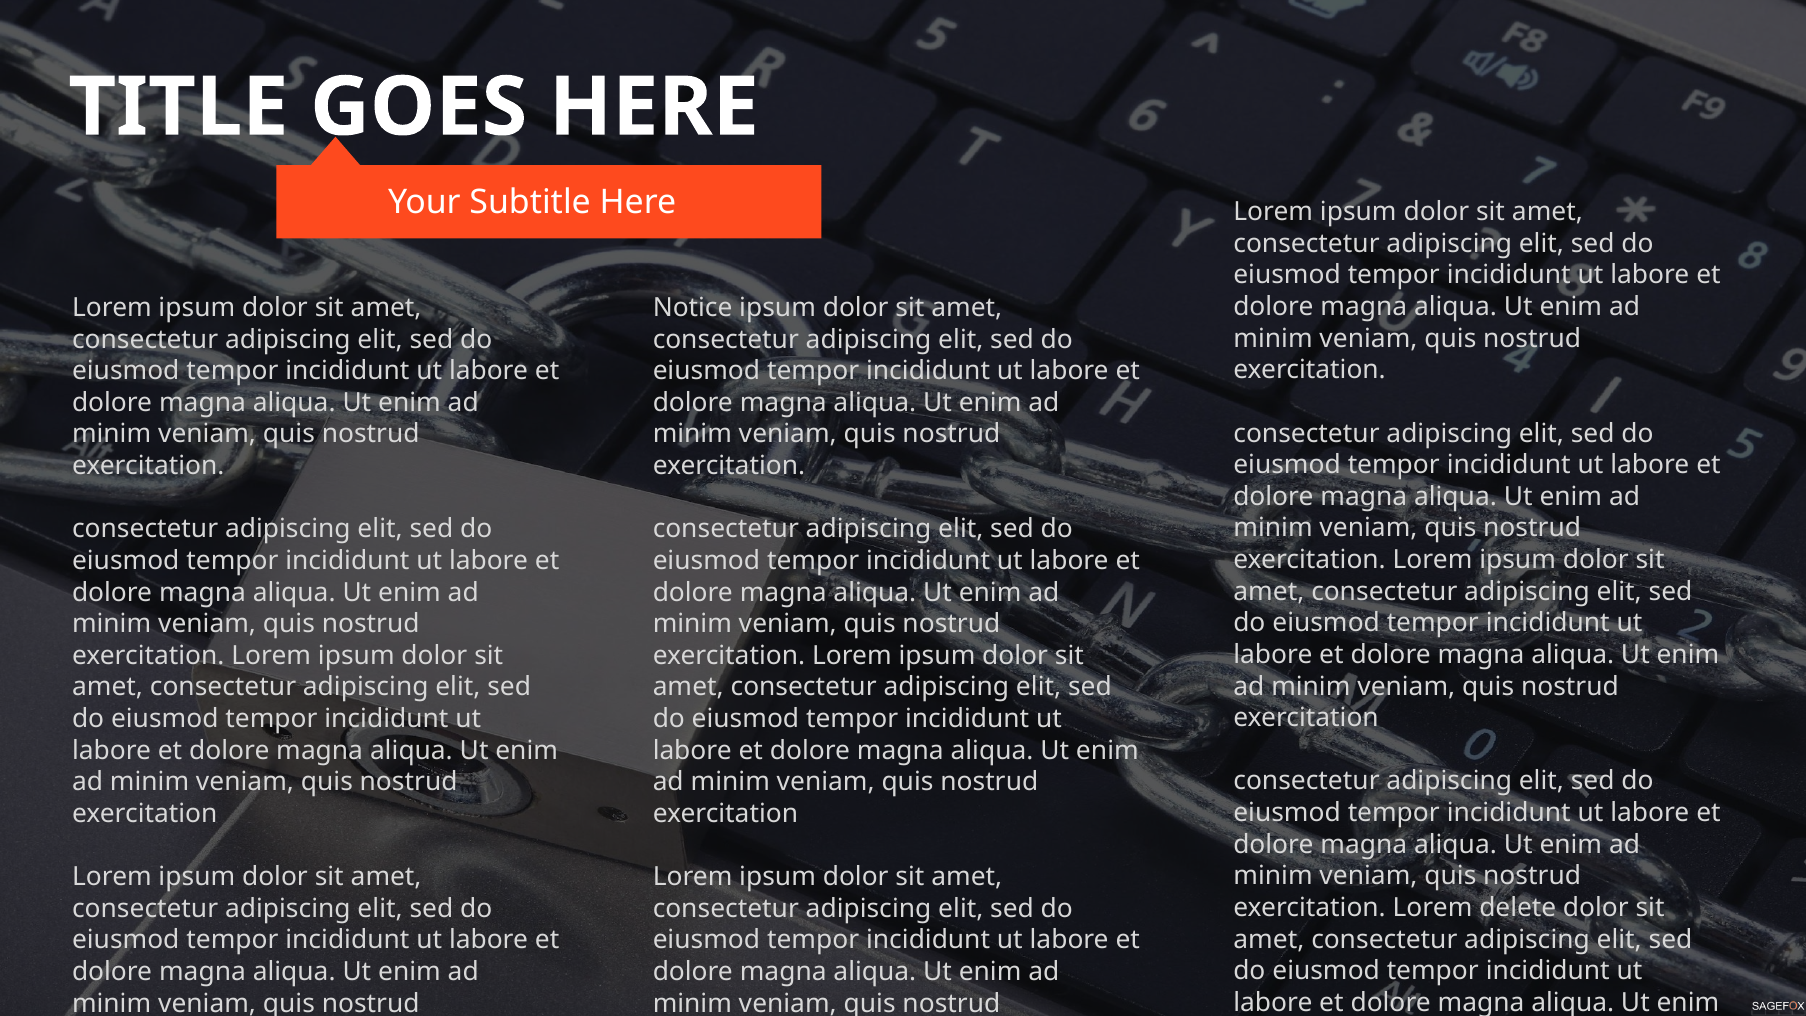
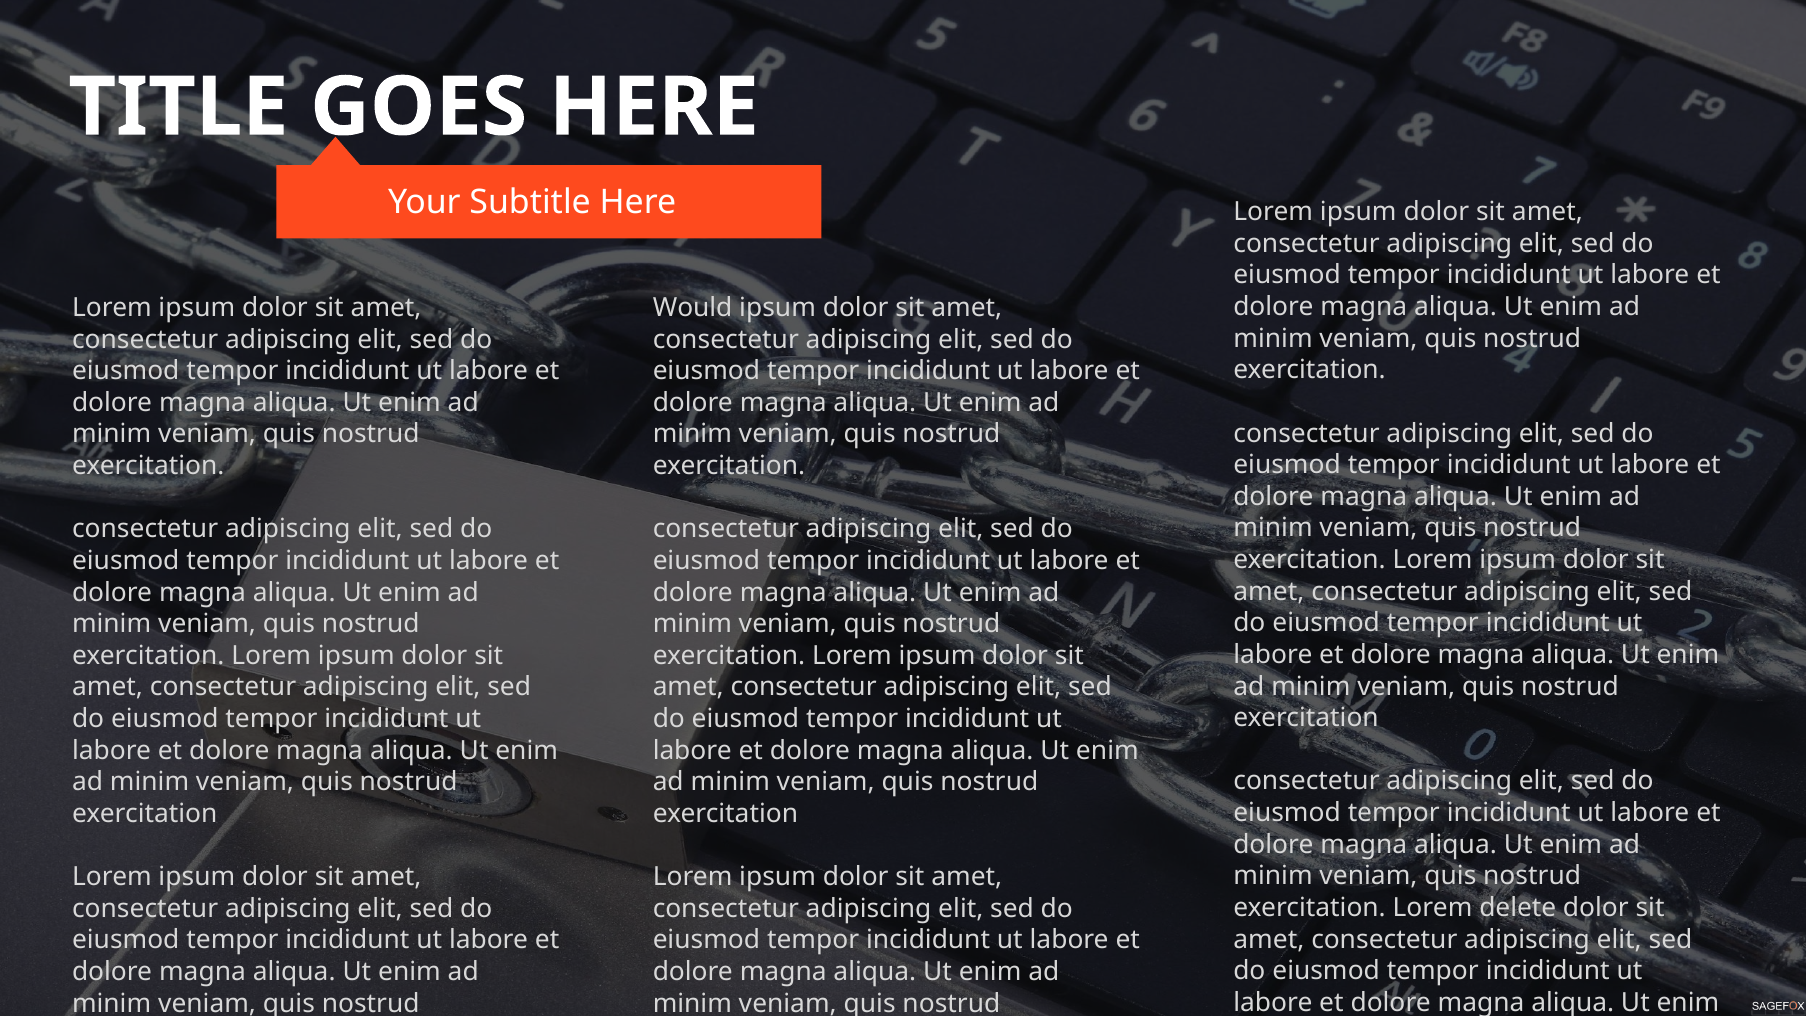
Notice: Notice -> Would
